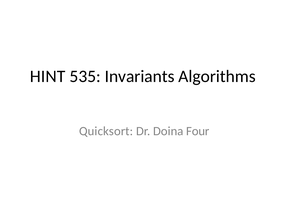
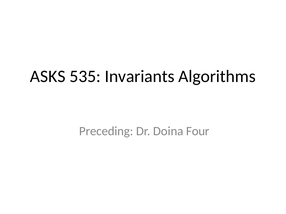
HINT: HINT -> ASKS
Quicksort: Quicksort -> Preceding
